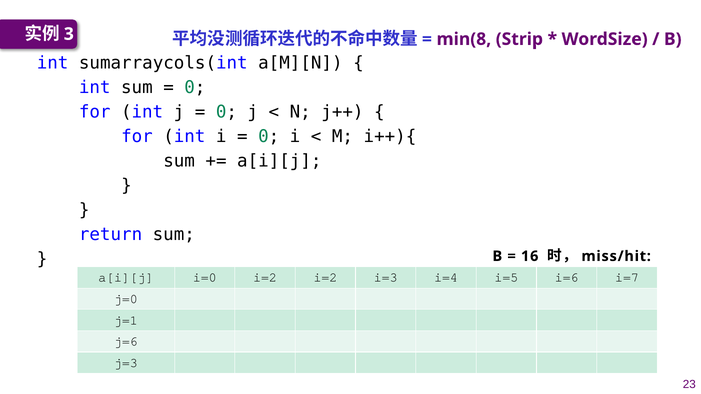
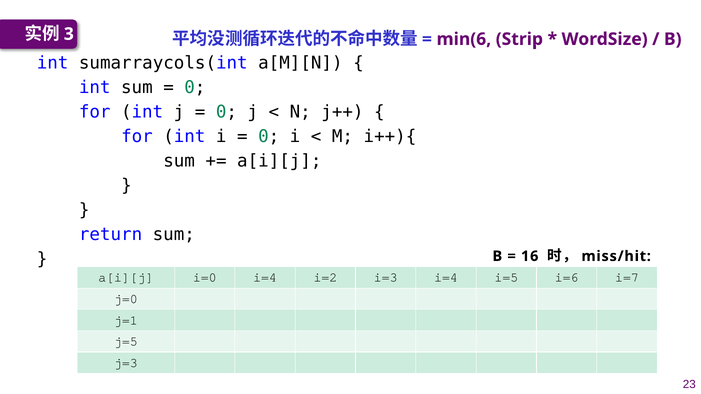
min(8: min(8 -> min(6
i=0 i=2: i=2 -> i=4
j=6: j=6 -> j=5
